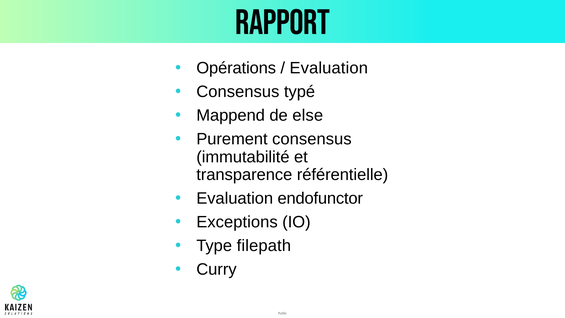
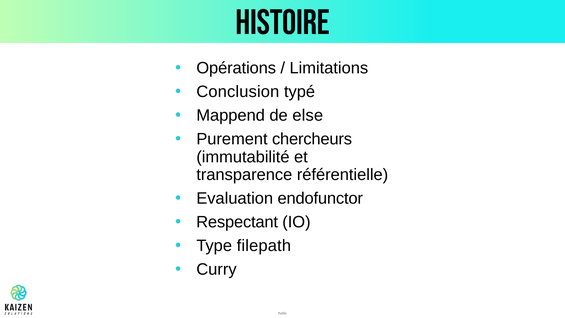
Rapport: Rapport -> Histoire
Evaluation at (329, 68): Evaluation -> Limitations
Consensus at (238, 92): Consensus -> Conclusion
Purement consensus: consensus -> chercheurs
Exceptions: Exceptions -> Respectant
